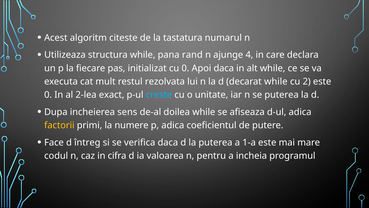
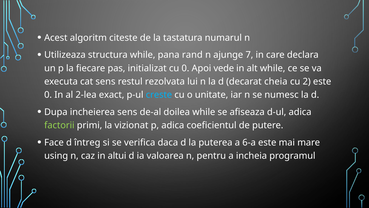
4: 4 -> 7
Apoi daca: daca -> vede
cat mult: mult -> sens
decarat while: while -> cheia
se puterea: puterea -> numesc
factorii colour: yellow -> light green
numere: numere -> vizionat
1-a: 1-a -> 6-a
codul: codul -> using
cifra: cifra -> altui
